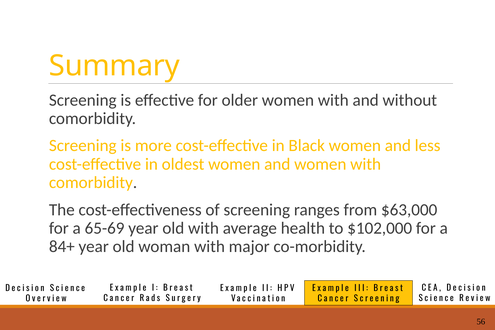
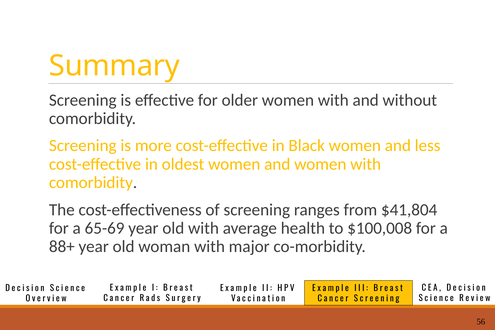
$63,000: $63,000 -> $41,804
$102,000: $102,000 -> $100,008
84+: 84+ -> 88+
